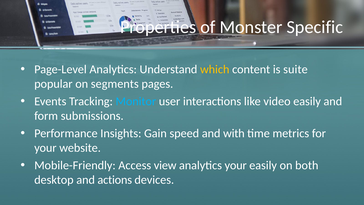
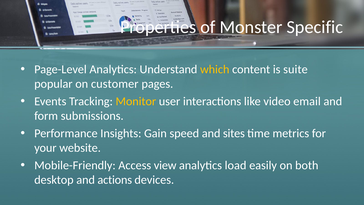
segments: segments -> customer
Monitor colour: light blue -> yellow
video easily: easily -> email
with: with -> sites
analytics your: your -> load
